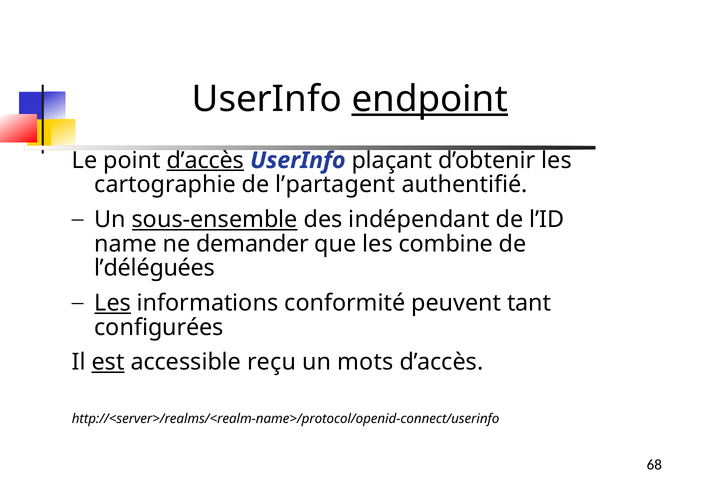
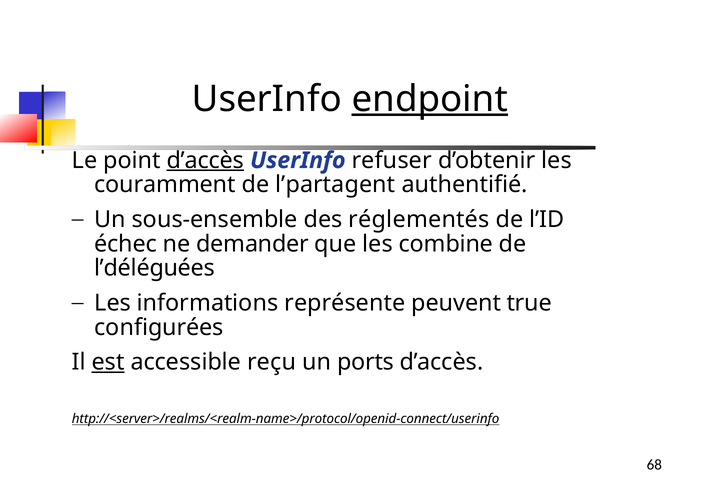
plaçant: plaçant -> refuser
cartographie: cartographie -> couramment
sous-ensemble underline: present -> none
indépendant: indépendant -> réglementés
name: name -> échec
Les at (113, 303) underline: present -> none
conformité: conformité -> représente
tant: tant -> true
mots: mots -> ports
http://<server>/realms/<realm-name>/protocol/openid-connect/userinfo underline: none -> present
